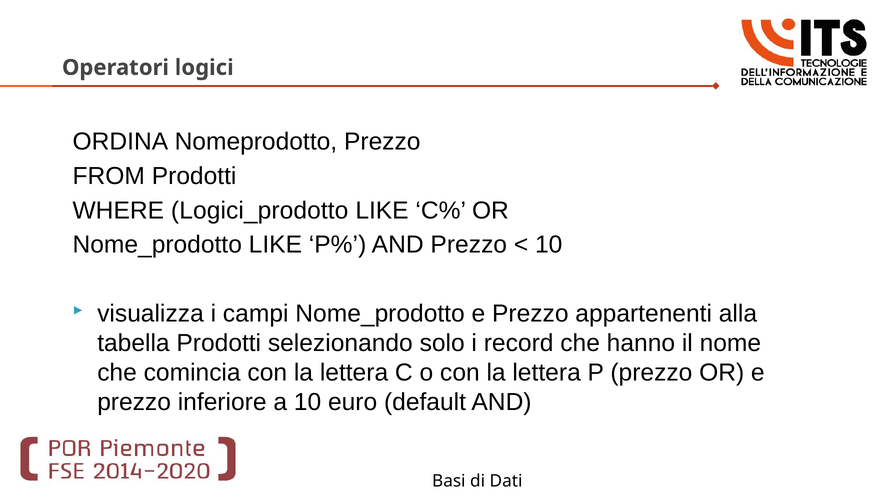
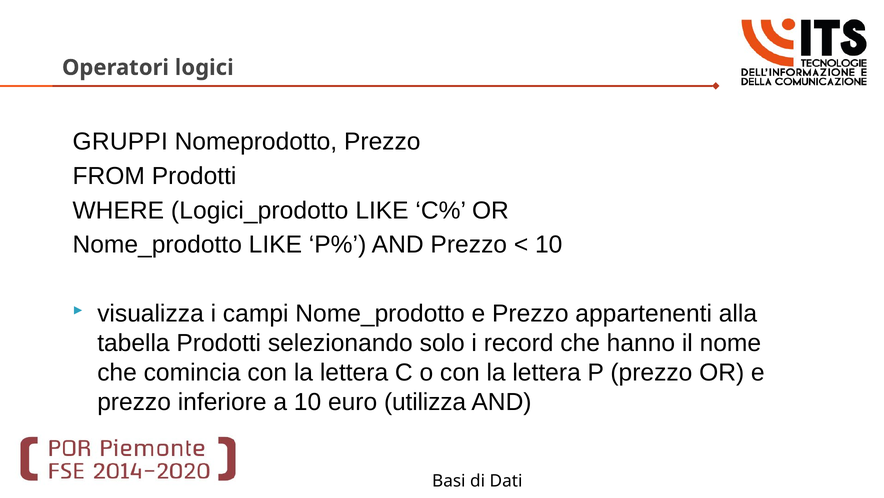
ORDINA: ORDINA -> GRUPPI
default: default -> utilizza
